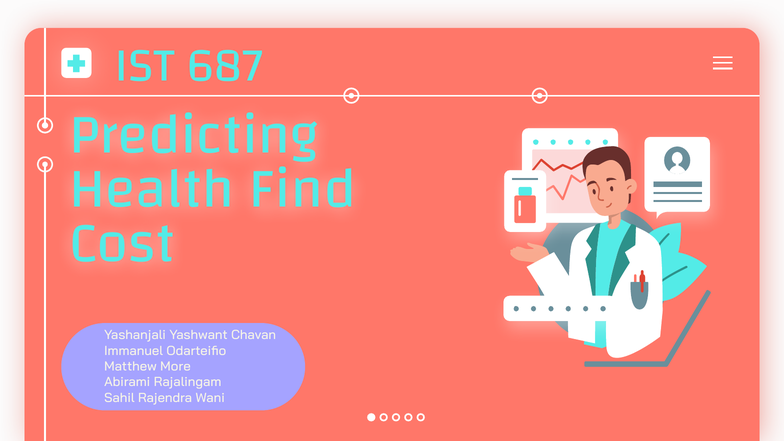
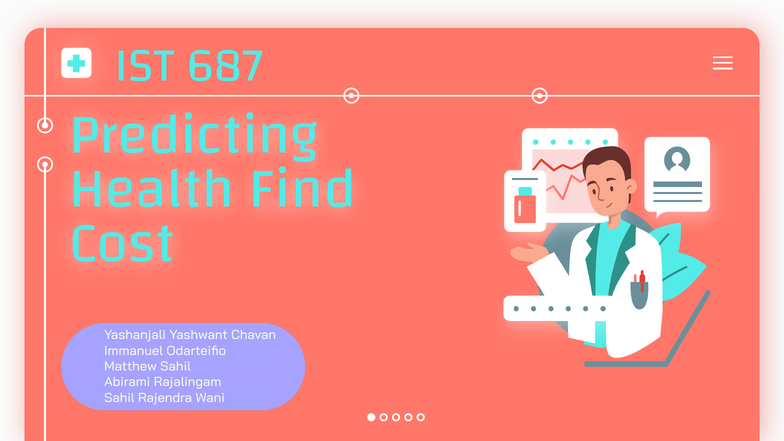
Matthew More: More -> Sahil
